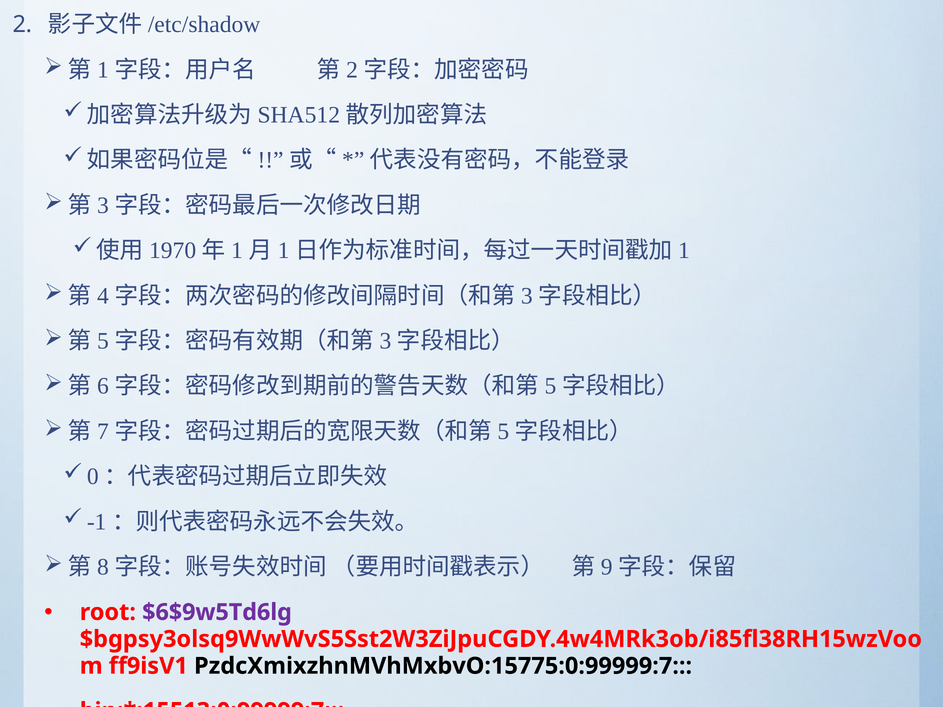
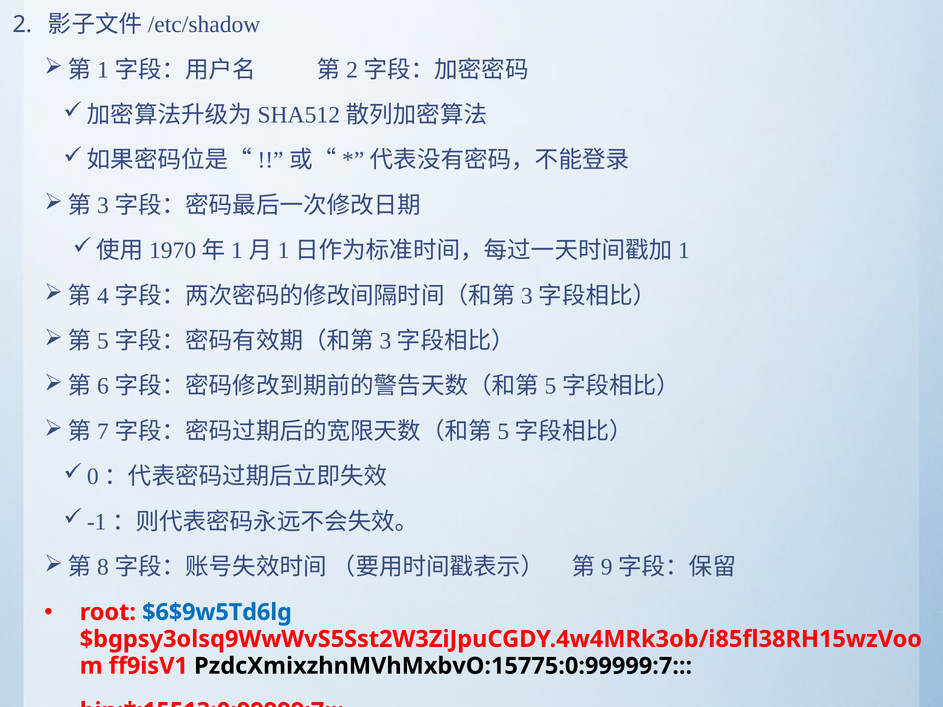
$6$9w5Td6lg colour: purple -> blue
